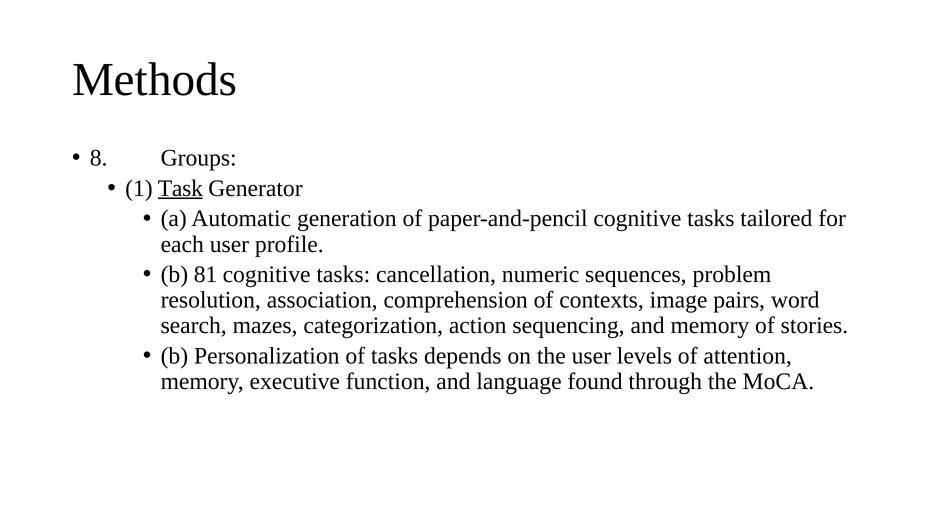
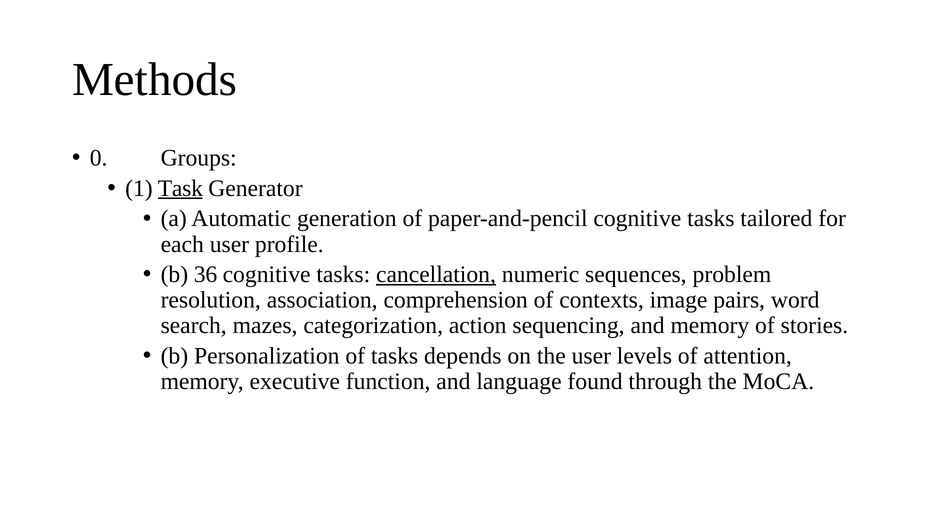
8: 8 -> 0
81: 81 -> 36
cancellation underline: none -> present
